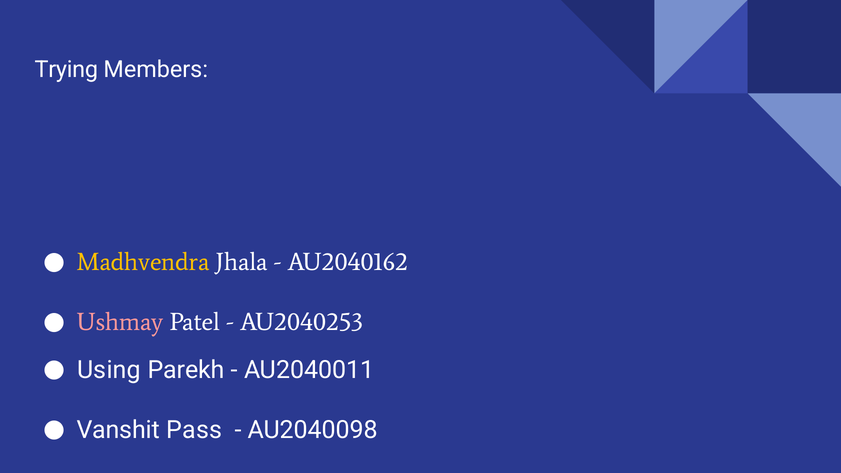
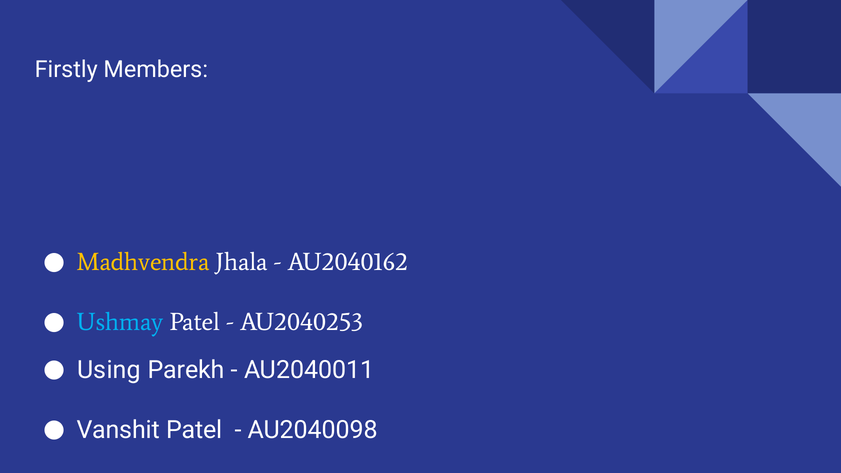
Trying: Trying -> Firstly
Ushmay colour: pink -> light blue
Vanshit Pass: Pass -> Patel
